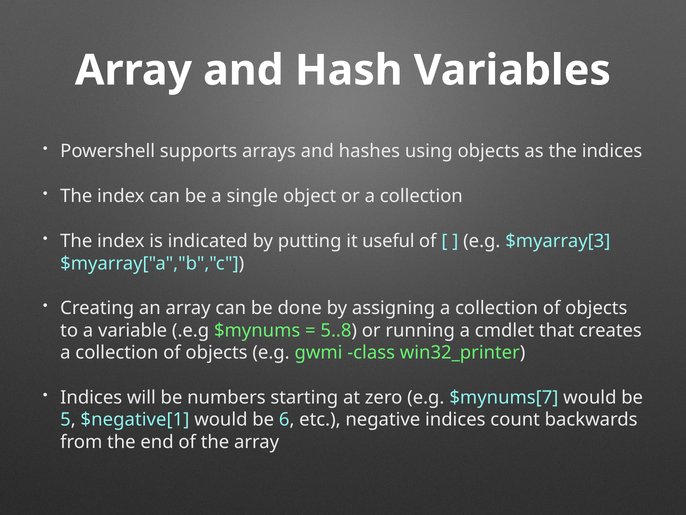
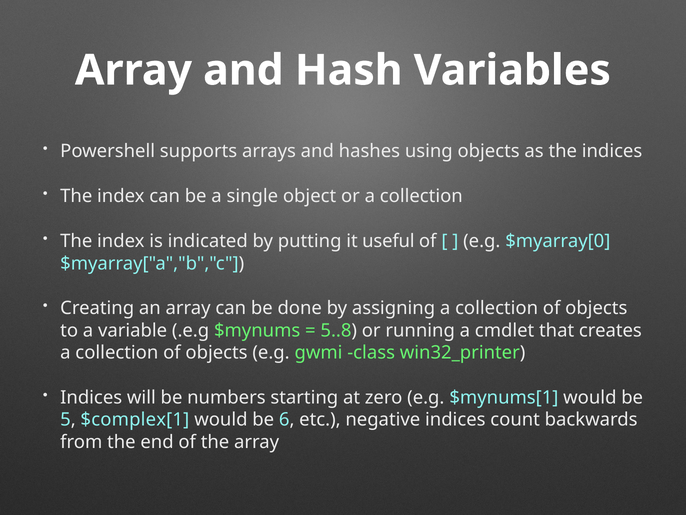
$myarray[3: $myarray[3 -> $myarray[0
$mynums[7: $mynums[7 -> $mynums[1
$negative[1: $negative[1 -> $complex[1
